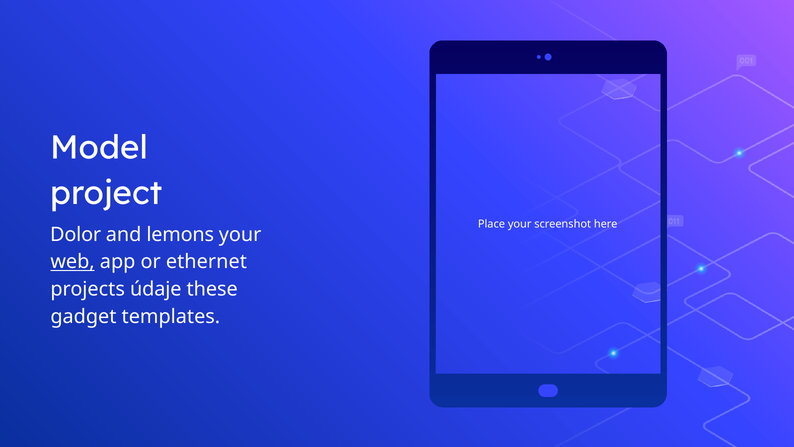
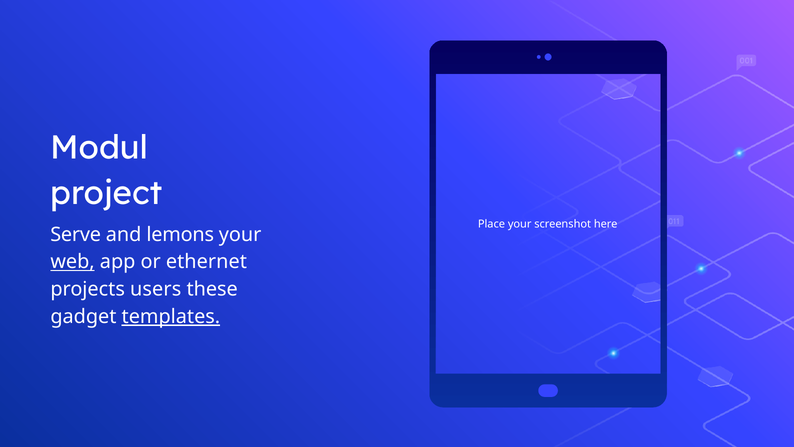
Model: Model -> Modul
Dolor: Dolor -> Serve
údaje: údaje -> users
templates underline: none -> present
